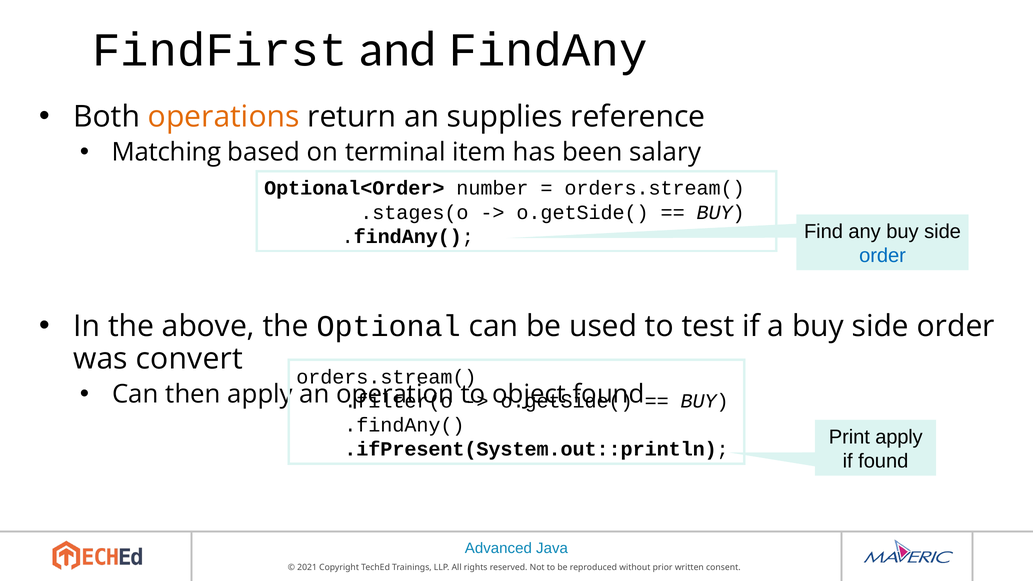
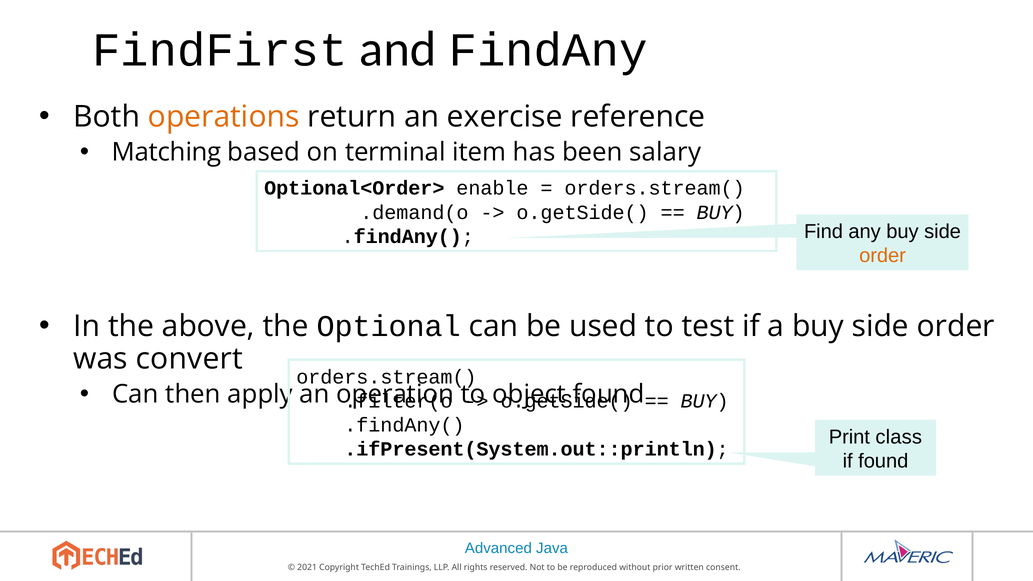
supplies: supplies -> exercise
number: number -> enable
.stages(o: .stages(o -> .demand(o
order at (883, 256) colour: blue -> orange
Print apply: apply -> class
